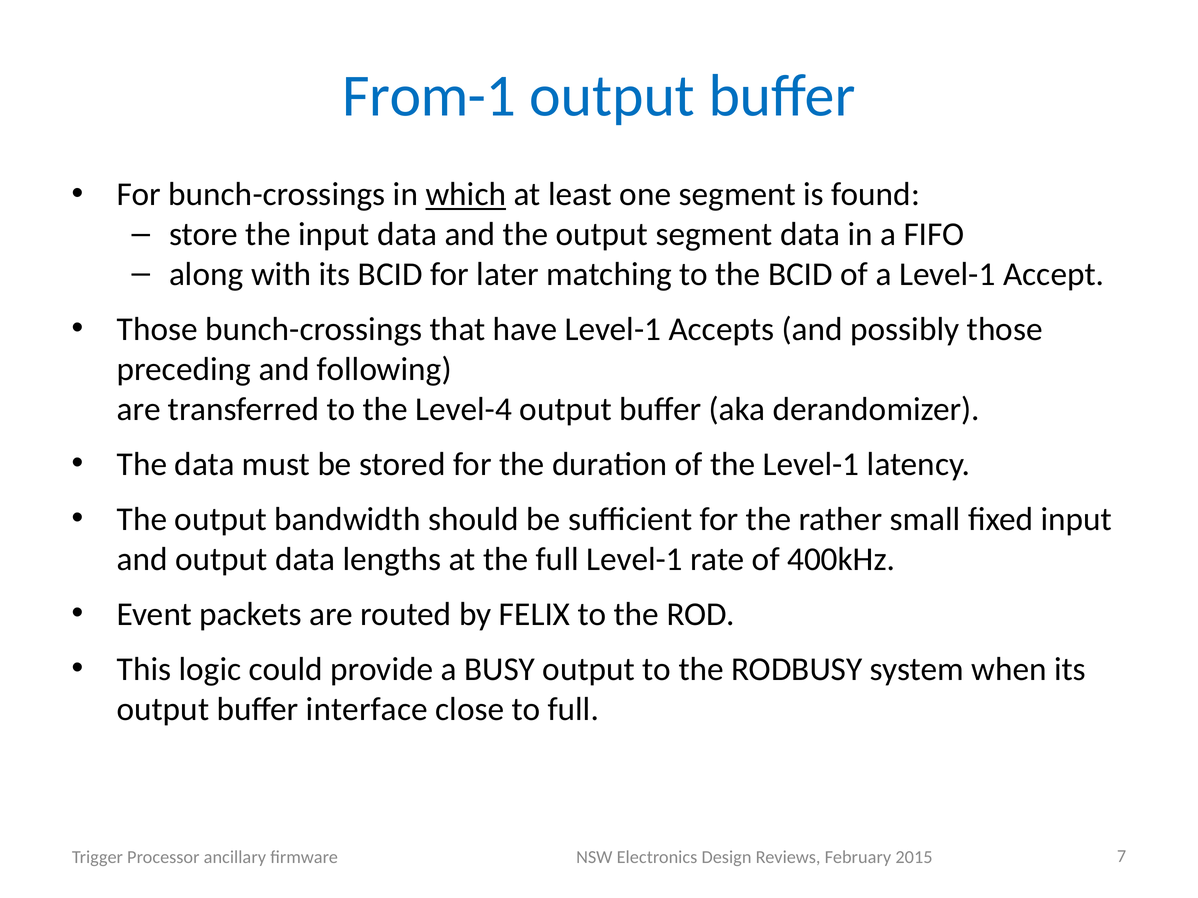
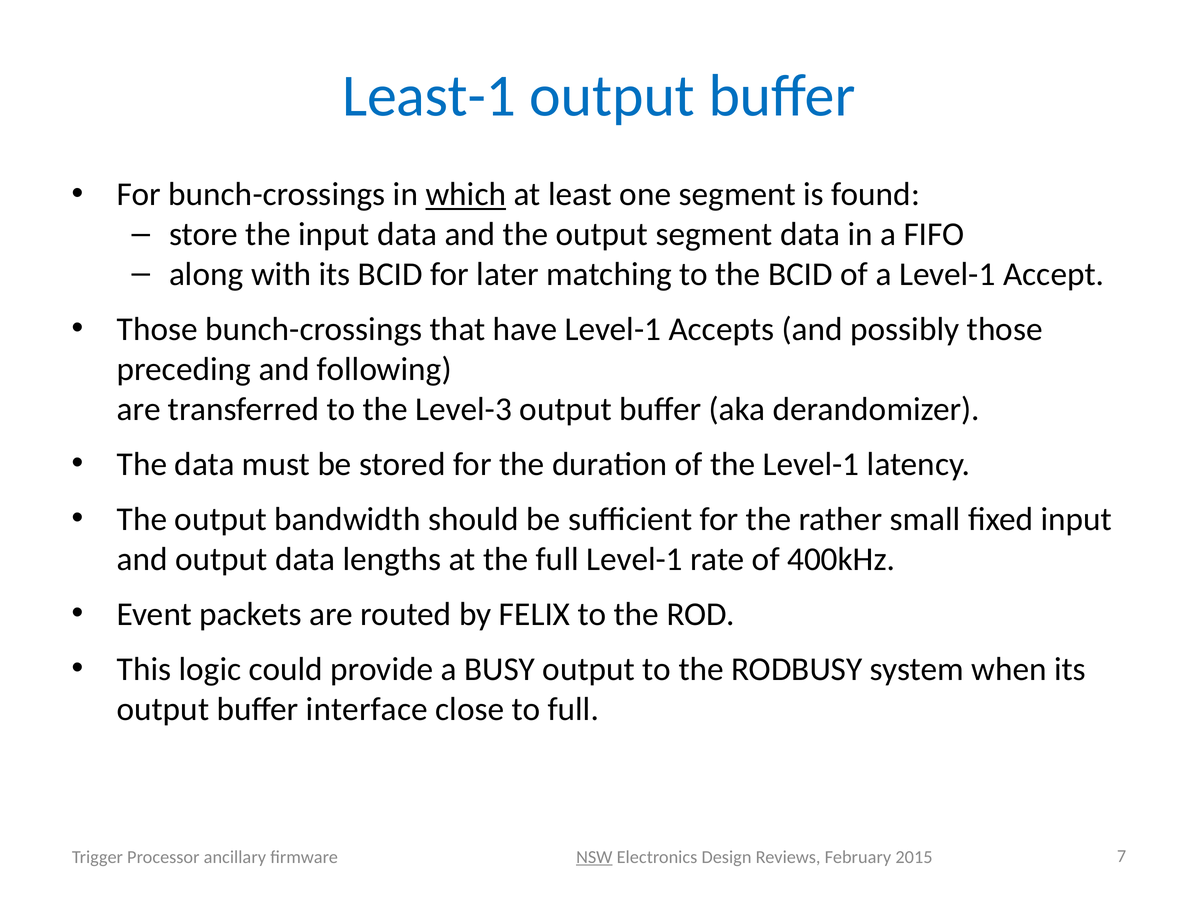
From-1: From-1 -> Least-1
Level-4: Level-4 -> Level-3
NSW underline: none -> present
